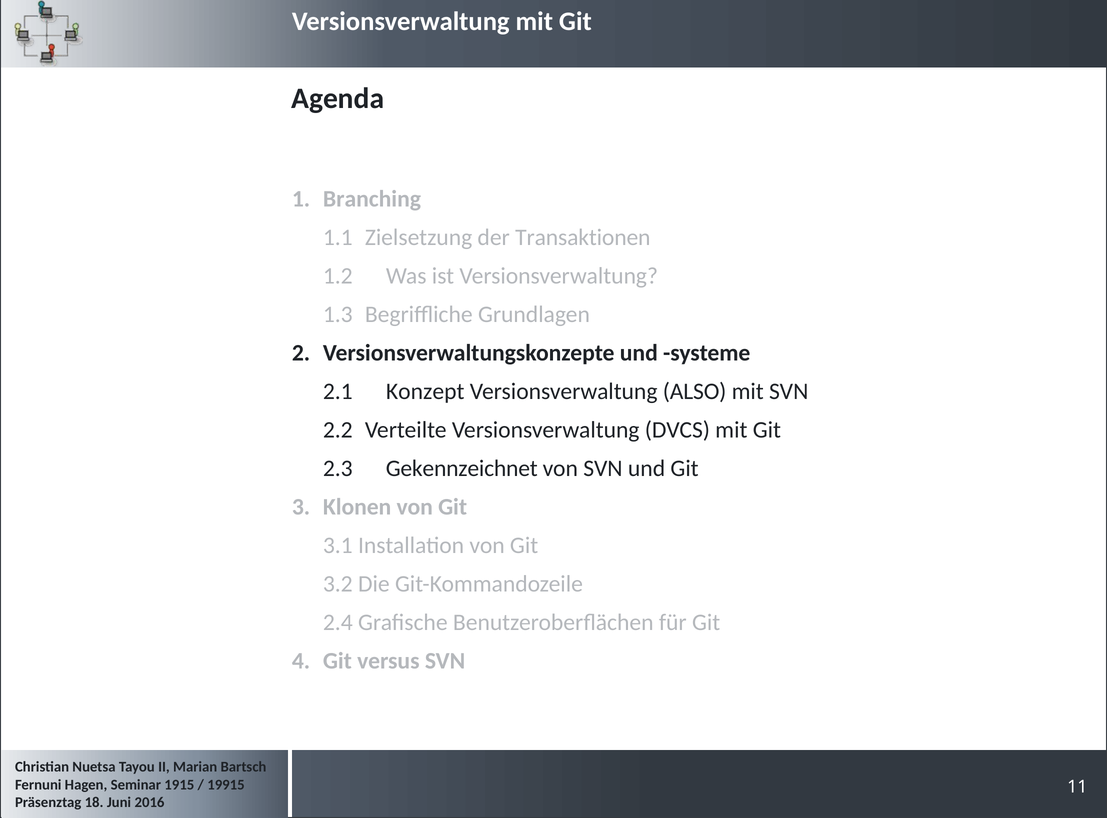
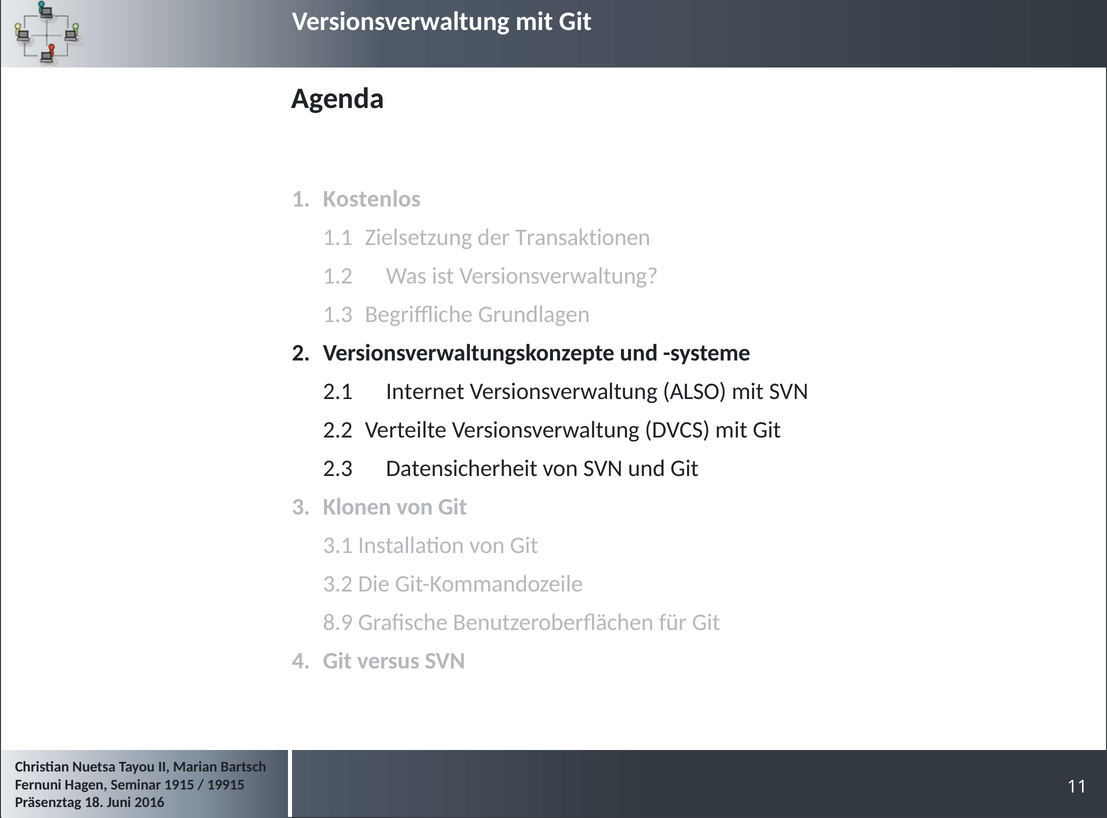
Branching: Branching -> Kostenlos
Konzept: Konzept -> Internet
Gekennzeichnet: Gekennzeichnet -> Datensicherheit
2.4: 2.4 -> 8.9
